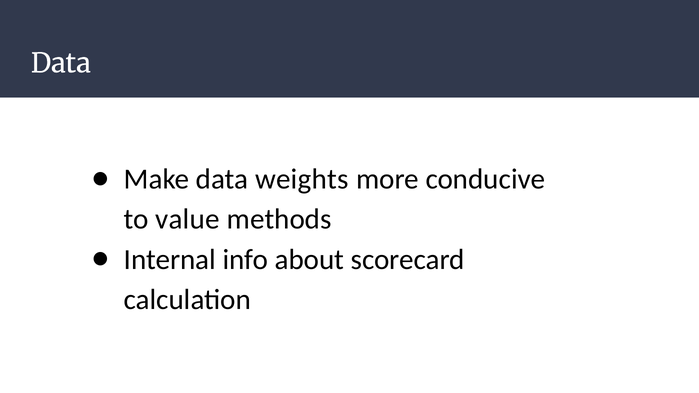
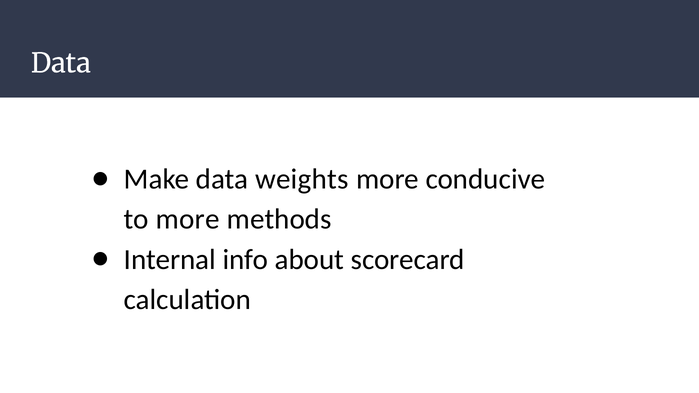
to value: value -> more
